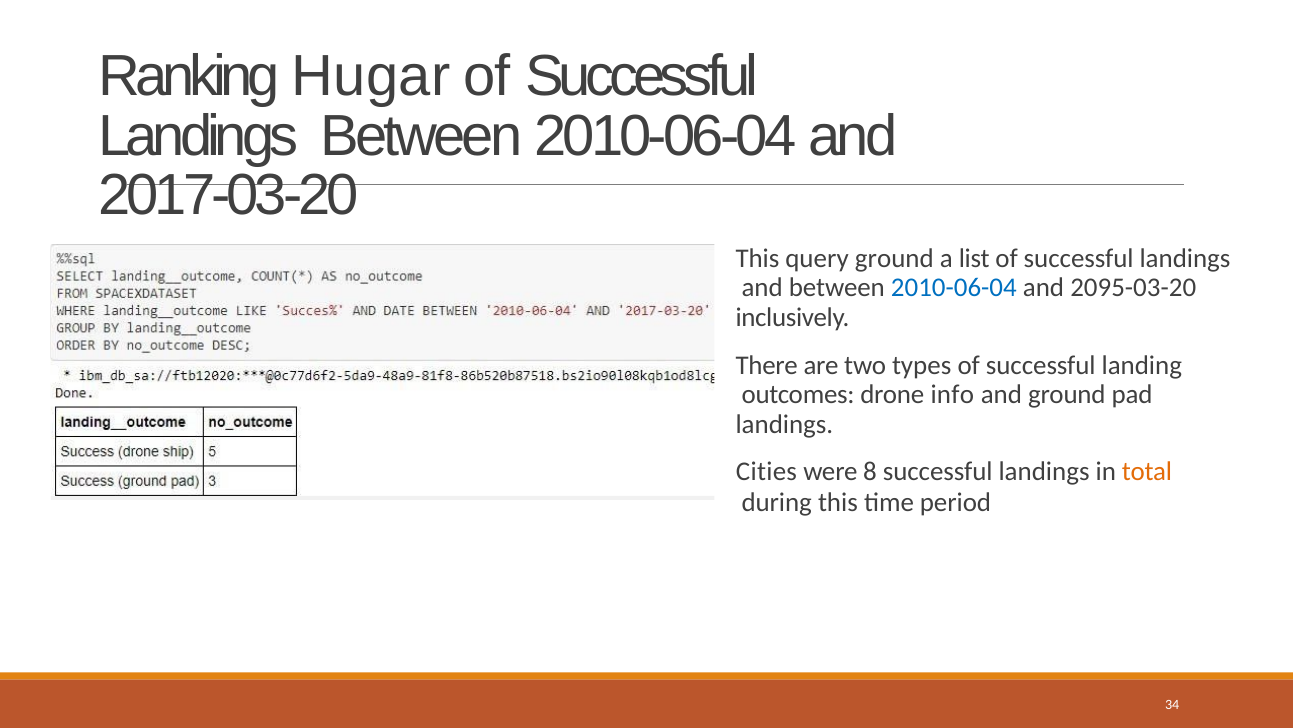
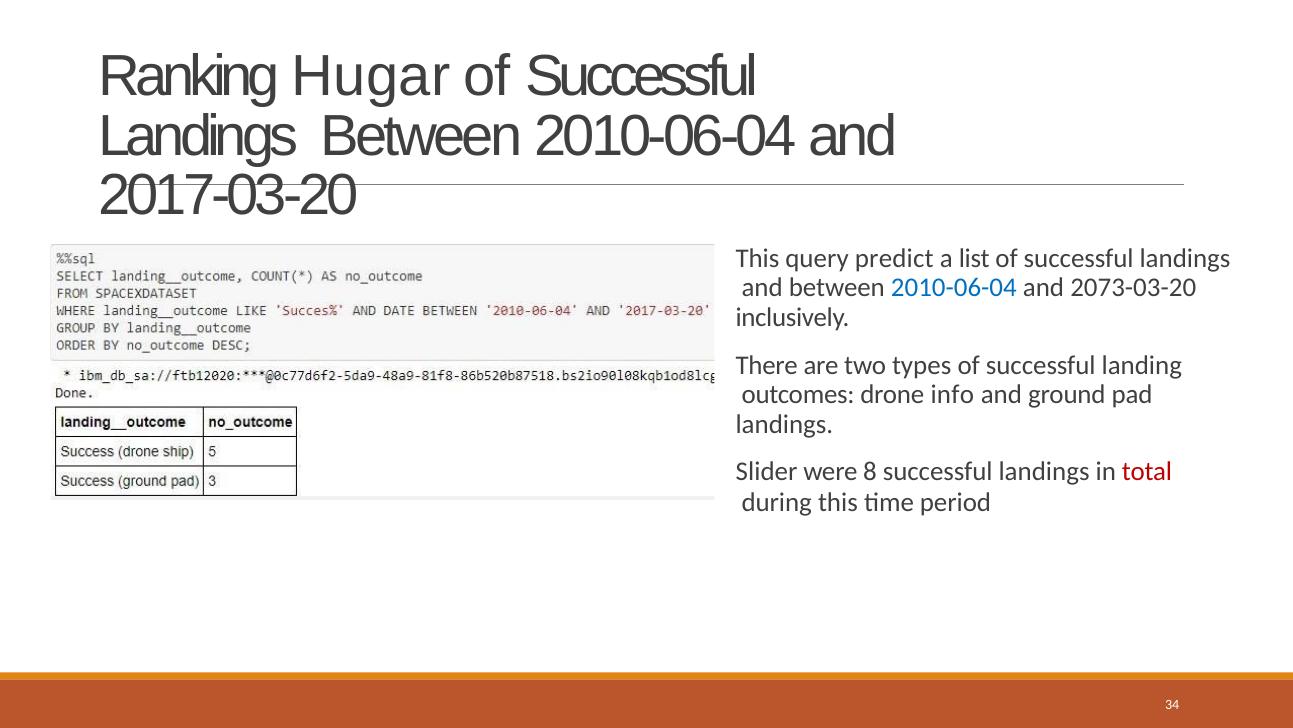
query ground: ground -> predict
2095-03-20: 2095-03-20 -> 2073-03-20
Cities: Cities -> Slider
total colour: orange -> red
